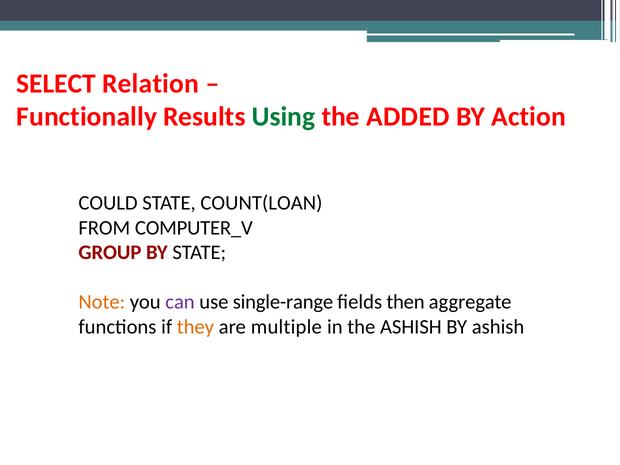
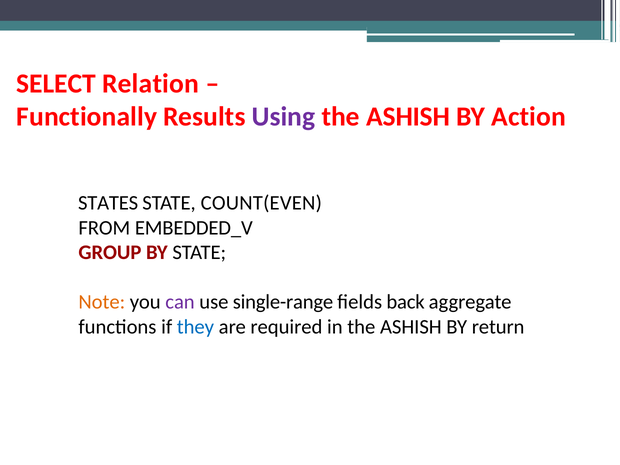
Using colour: green -> purple
ADDED at (408, 117): ADDED -> ASHISH
COULD: COULD -> STATES
COUNT(LOAN: COUNT(LOAN -> COUNT(EVEN
COMPUTER_V: COMPUTER_V -> EMBEDDED_V
then: then -> back
they colour: orange -> blue
multiple: multiple -> required
BY ashish: ashish -> return
